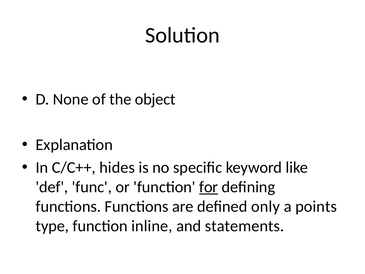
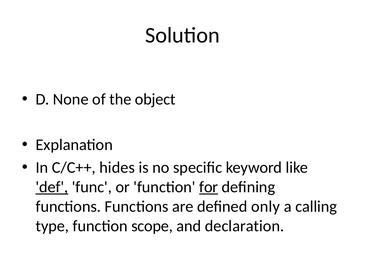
def underline: none -> present
points: points -> calling
inline: inline -> scope
statements: statements -> declaration
